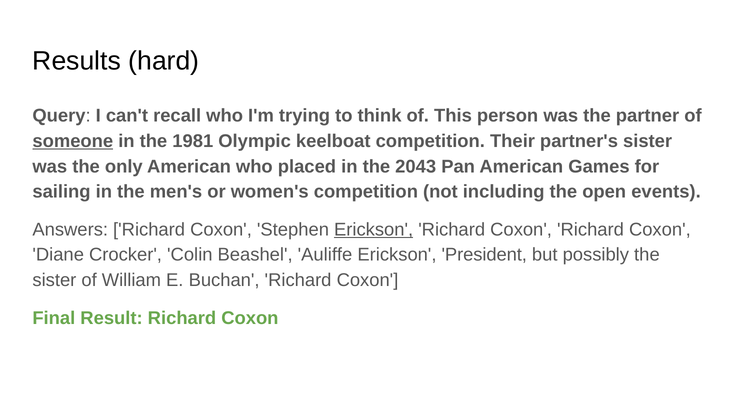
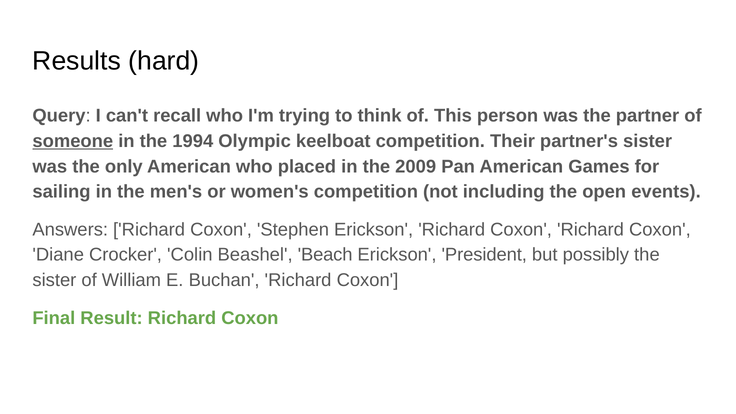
1981: 1981 -> 1994
2043: 2043 -> 2009
Erickson at (374, 230) underline: present -> none
Auliffe: Auliffe -> Beach
